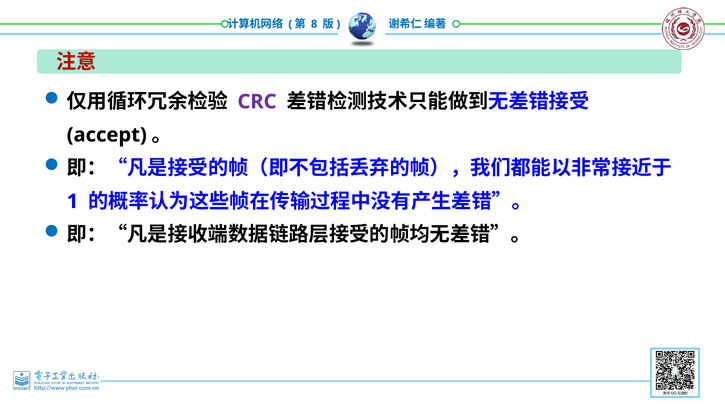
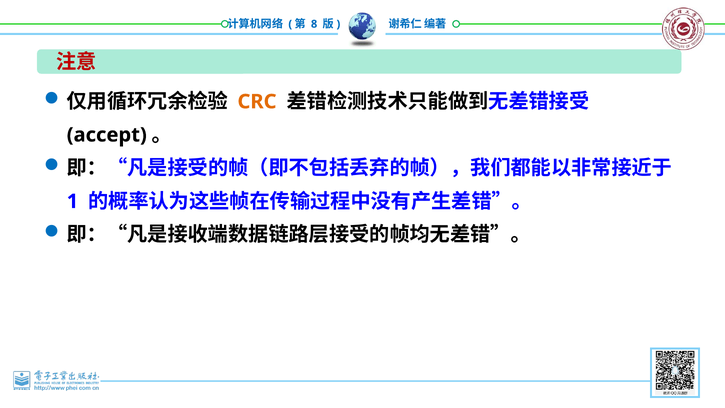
CRC colour: purple -> orange
